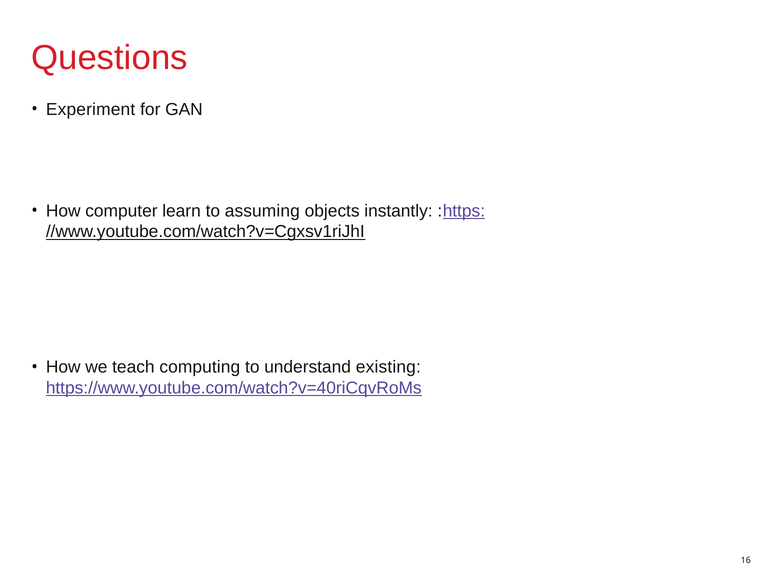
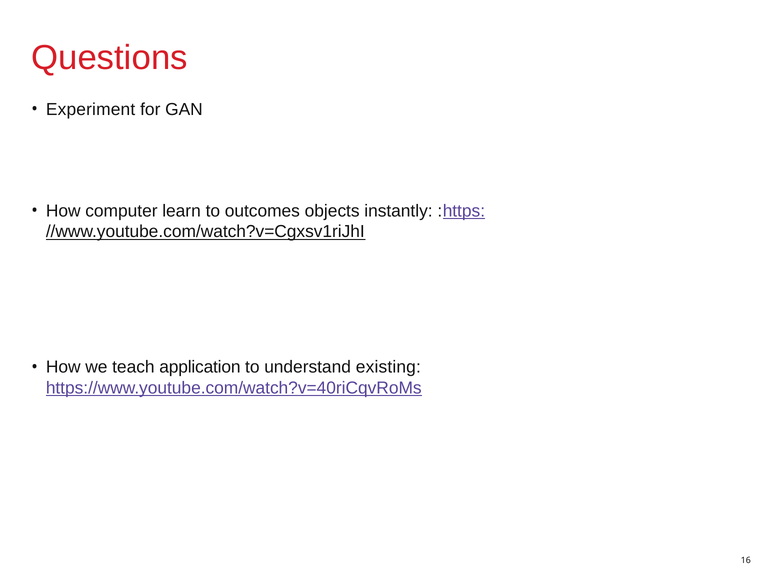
assuming: assuming -> outcomes
computing: computing -> application
